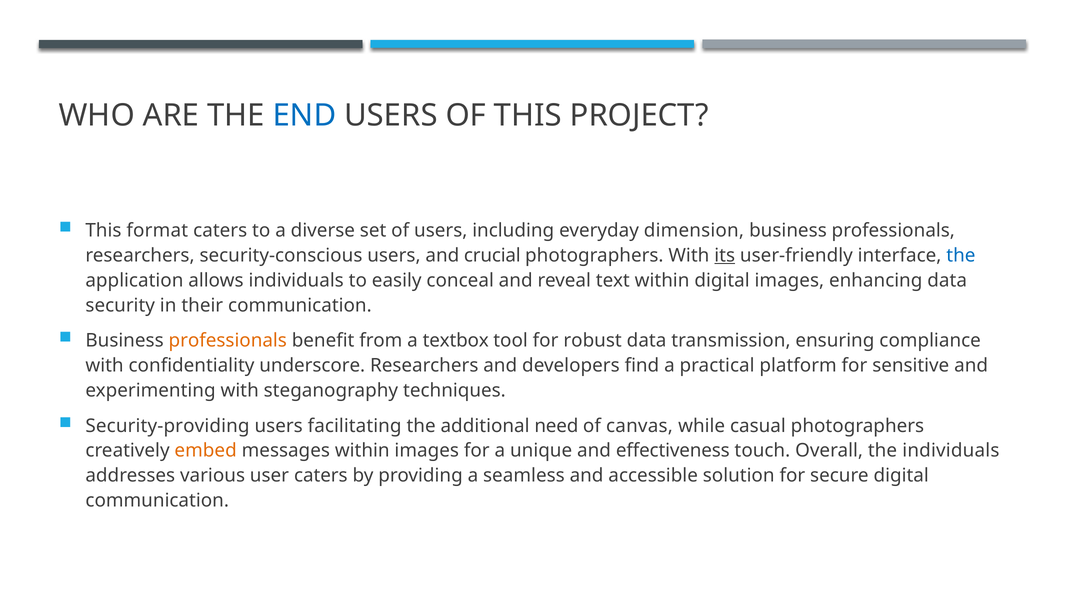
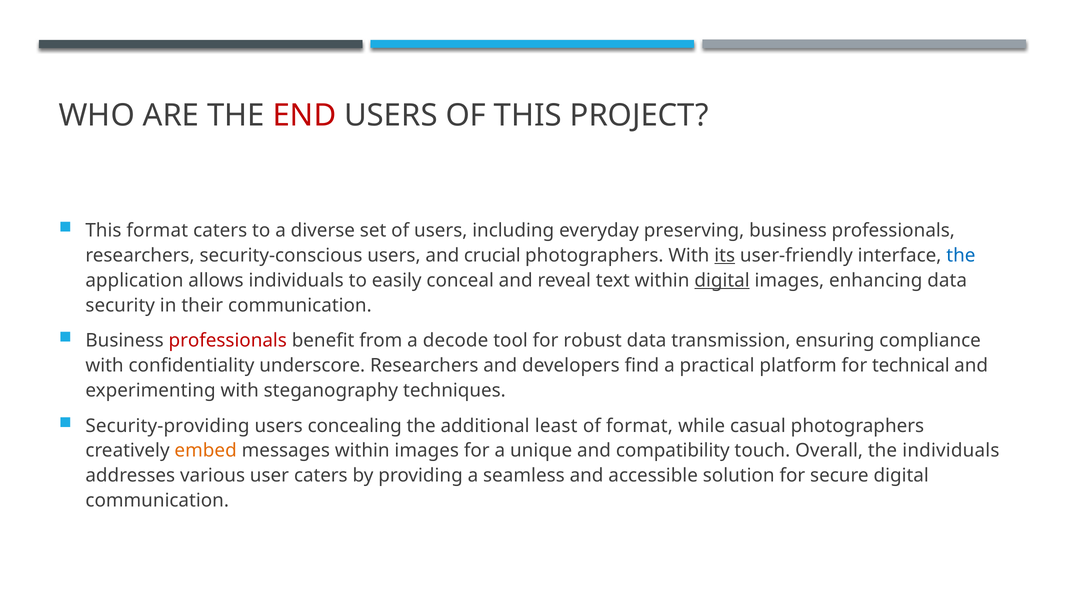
END colour: blue -> red
dimension: dimension -> preserving
digital at (722, 280) underline: none -> present
professionals at (228, 341) colour: orange -> red
textbox: textbox -> decode
sensitive: sensitive -> technical
facilitating: facilitating -> concealing
need: need -> least
of canvas: canvas -> format
effectiveness: effectiveness -> compatibility
